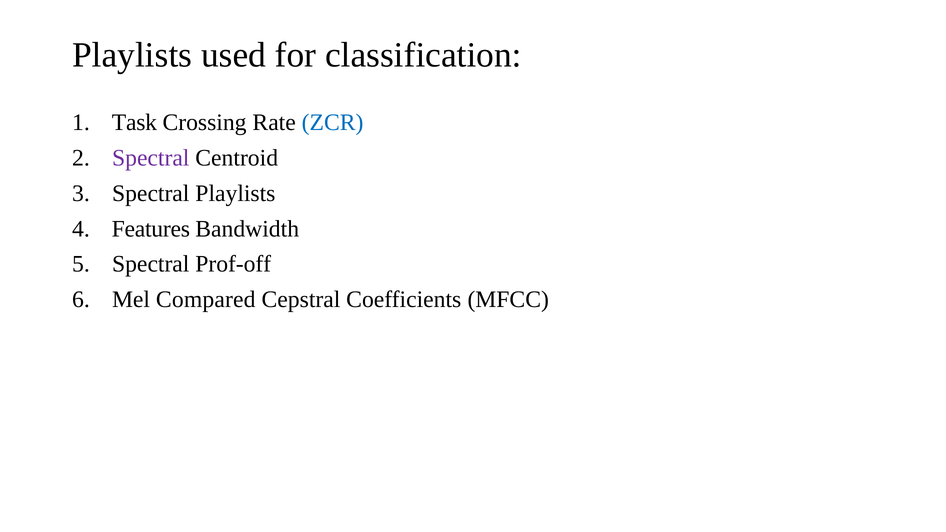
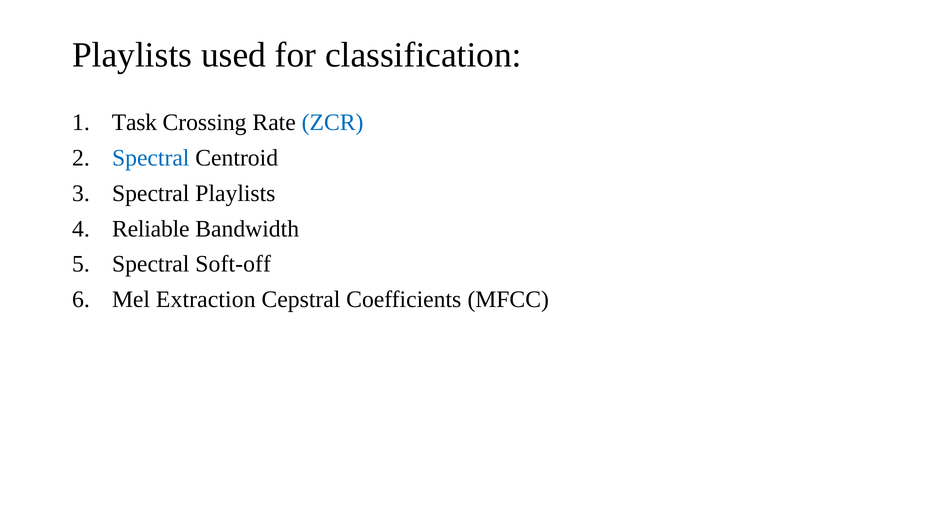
Spectral at (151, 158) colour: purple -> blue
Features: Features -> Reliable
Prof-off: Prof-off -> Soft-off
Compared: Compared -> Extraction
